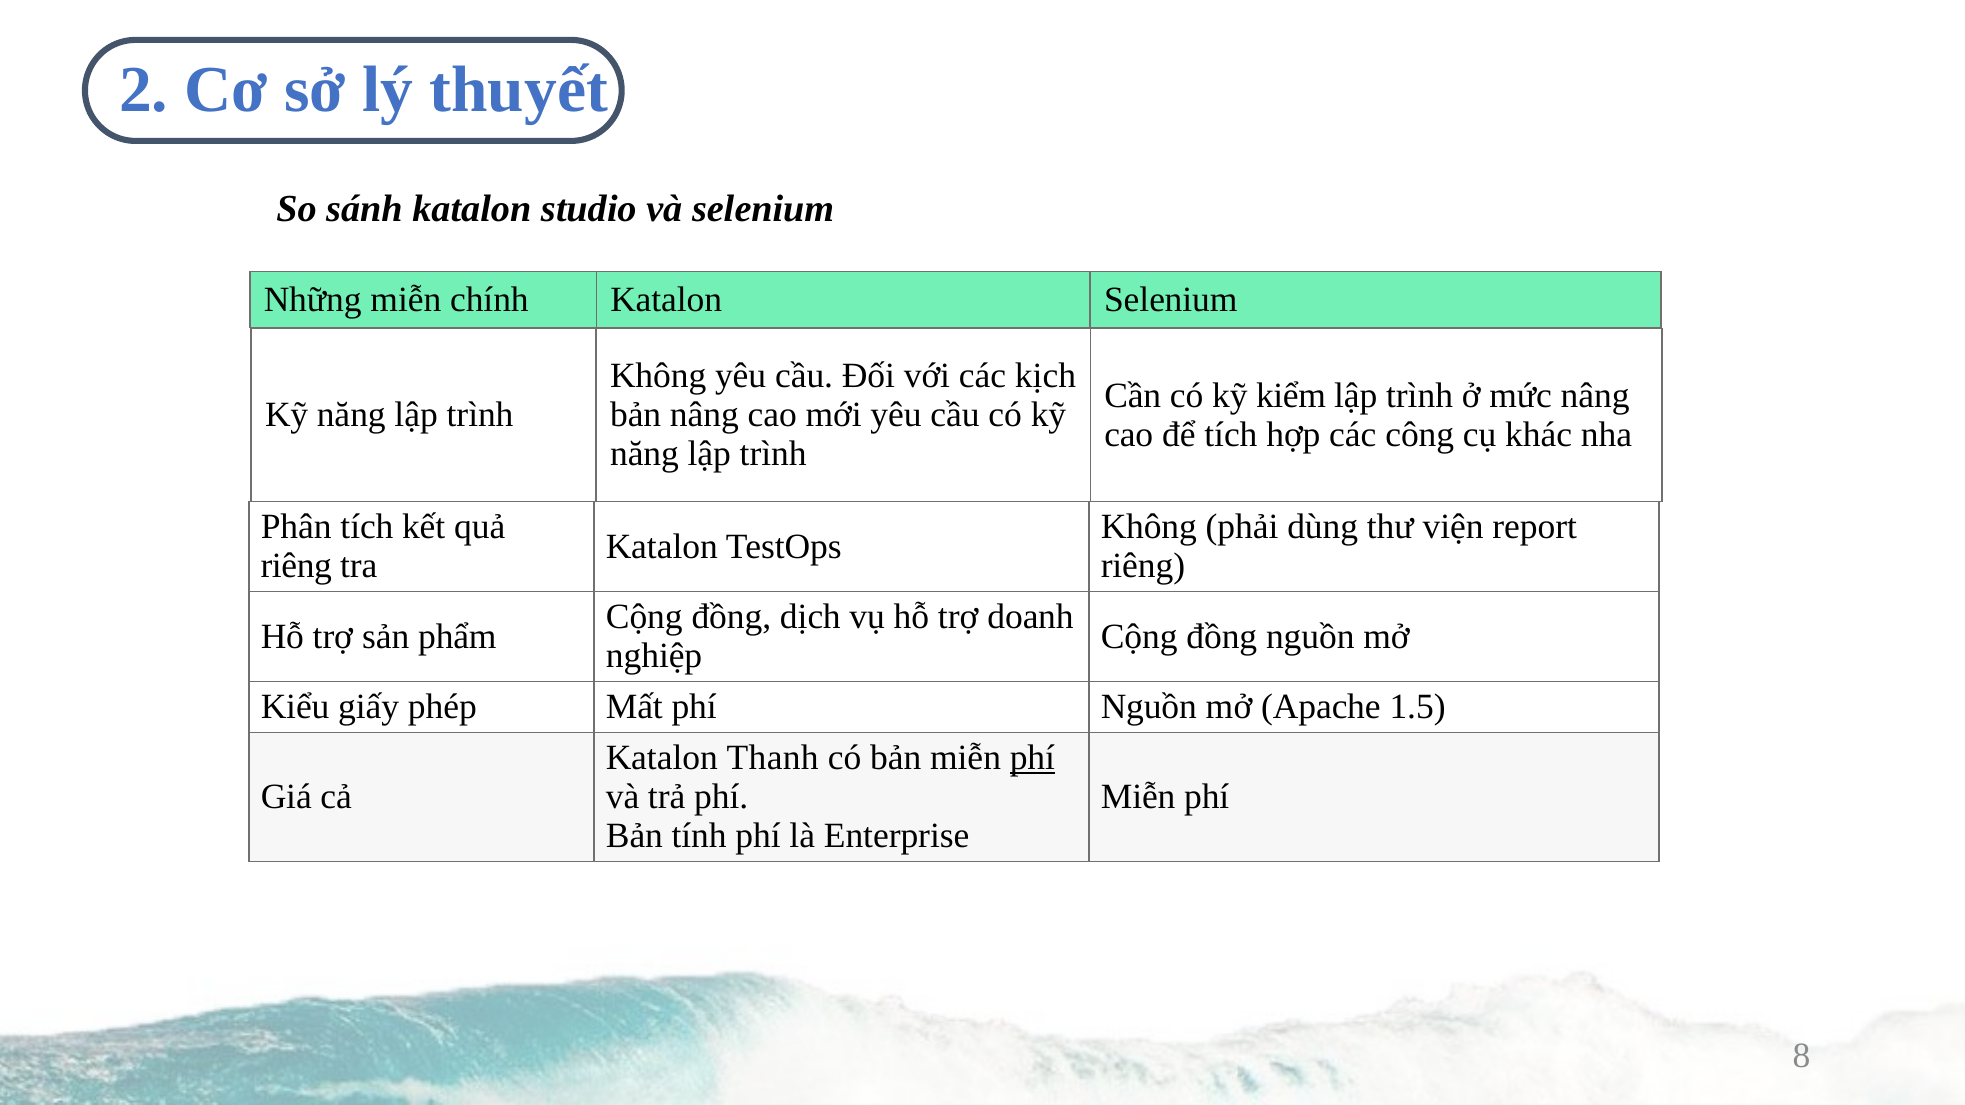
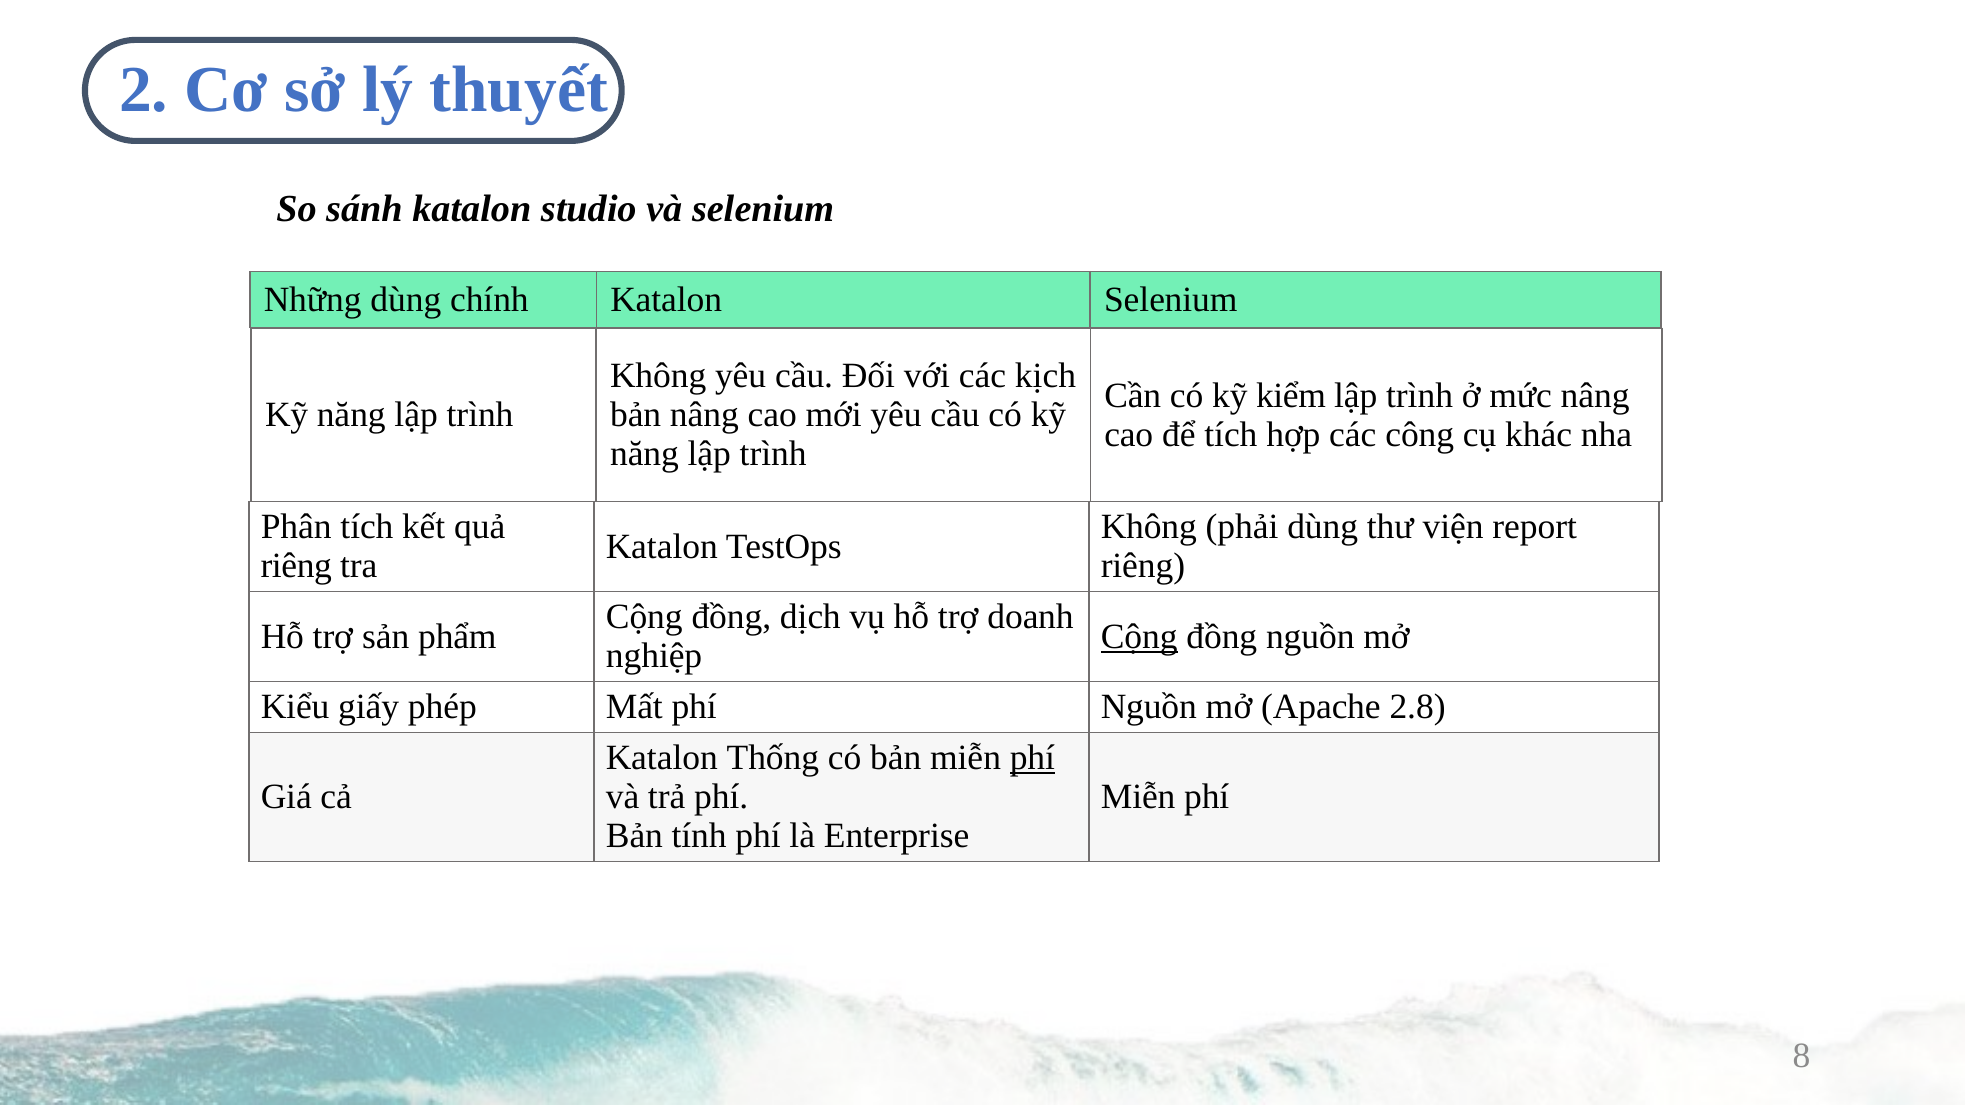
Những miễn: miễn -> dùng
Cộng at (1139, 637) underline: none -> present
1.5: 1.5 -> 2.8
Thanh: Thanh -> Thống
